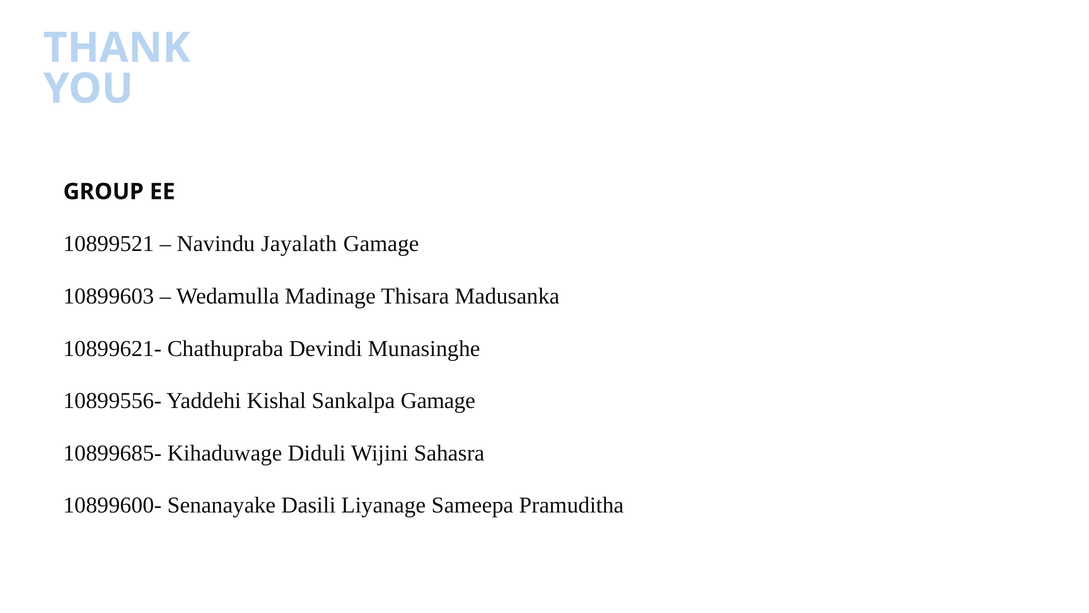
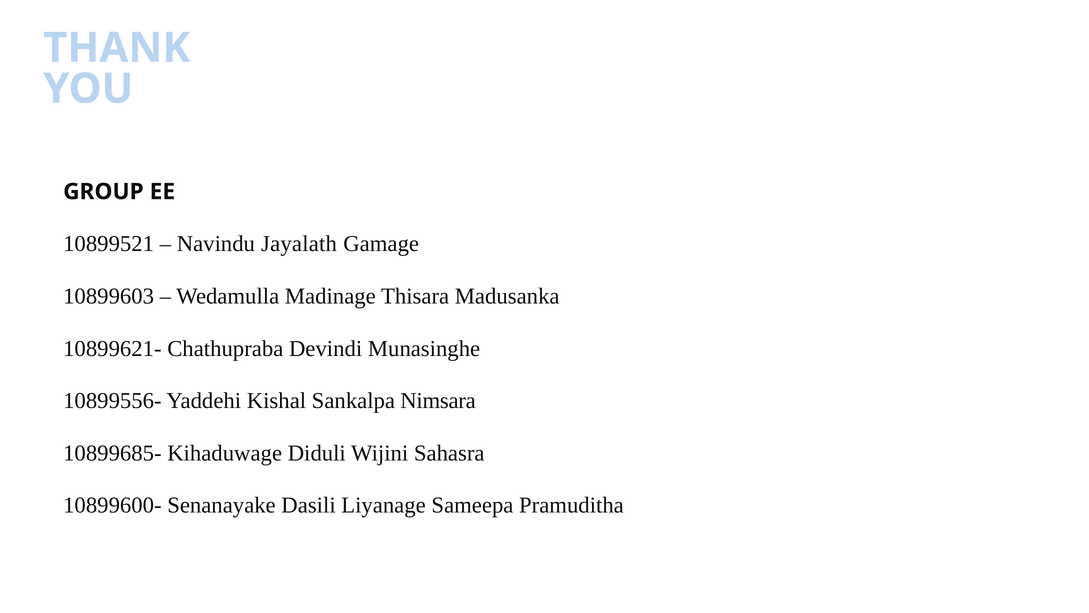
Sankalpa Gamage: Gamage -> Nimsara
